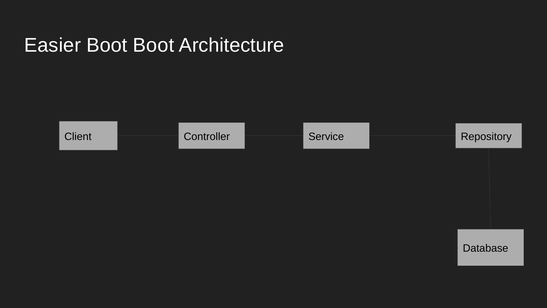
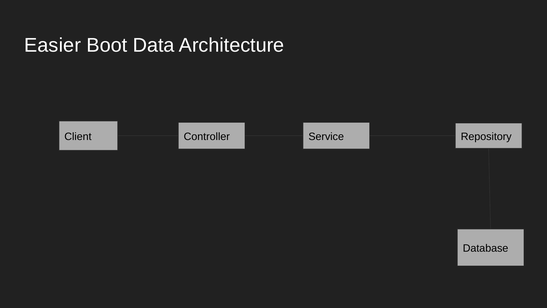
Boot Boot: Boot -> Data
